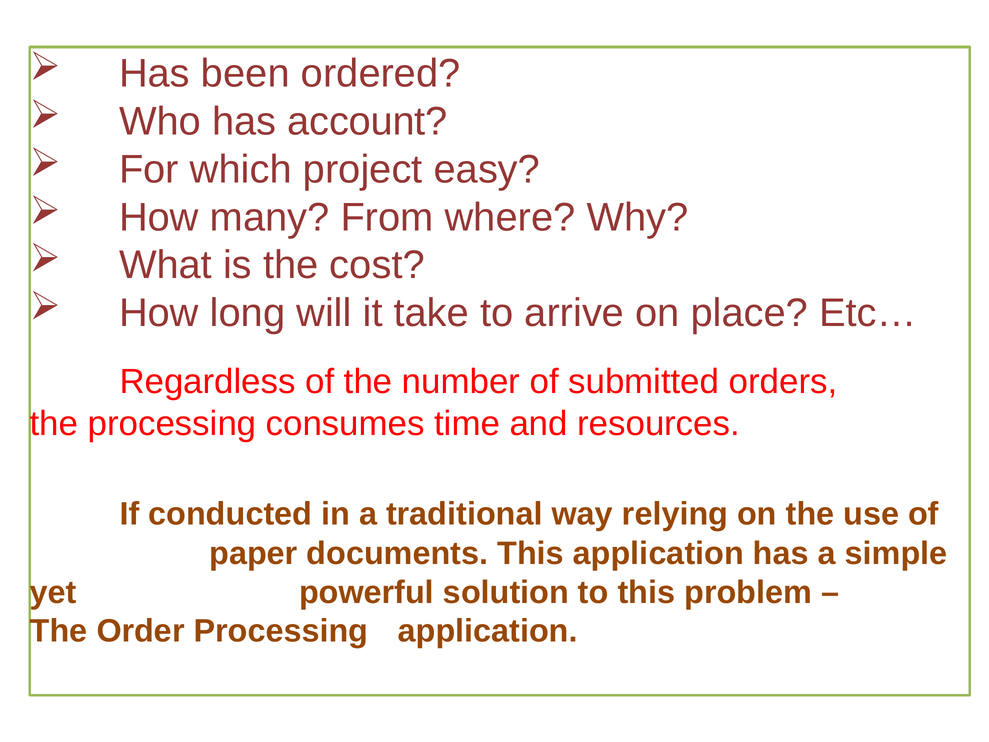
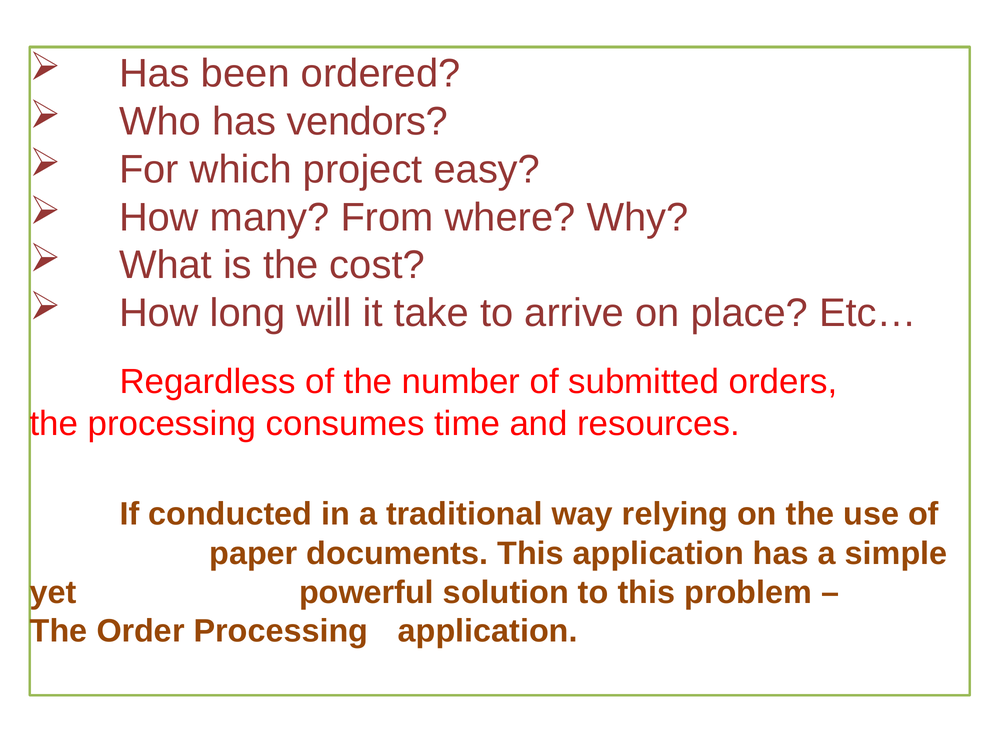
account: account -> vendors
